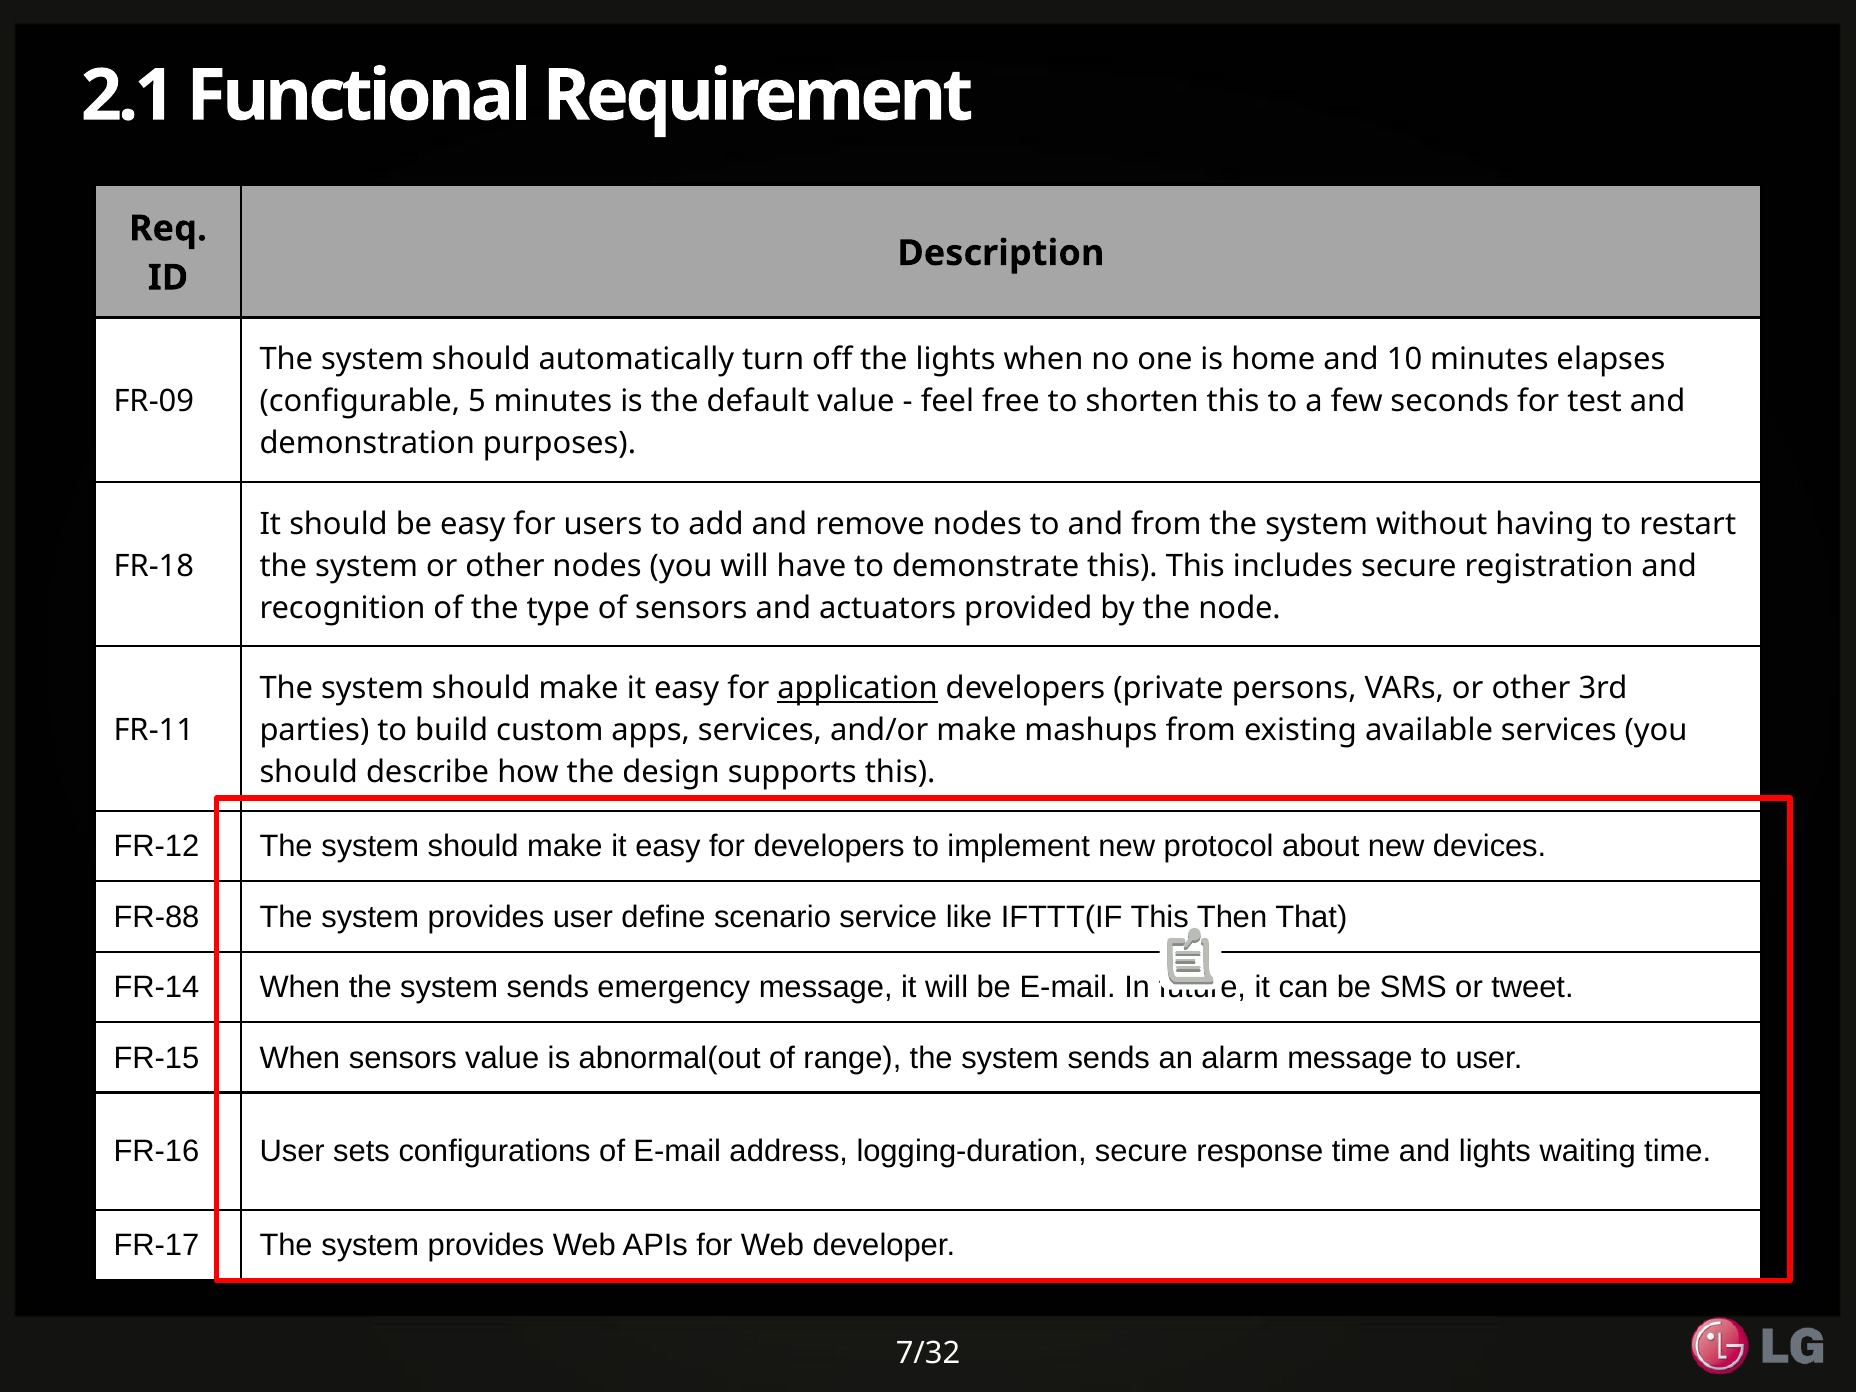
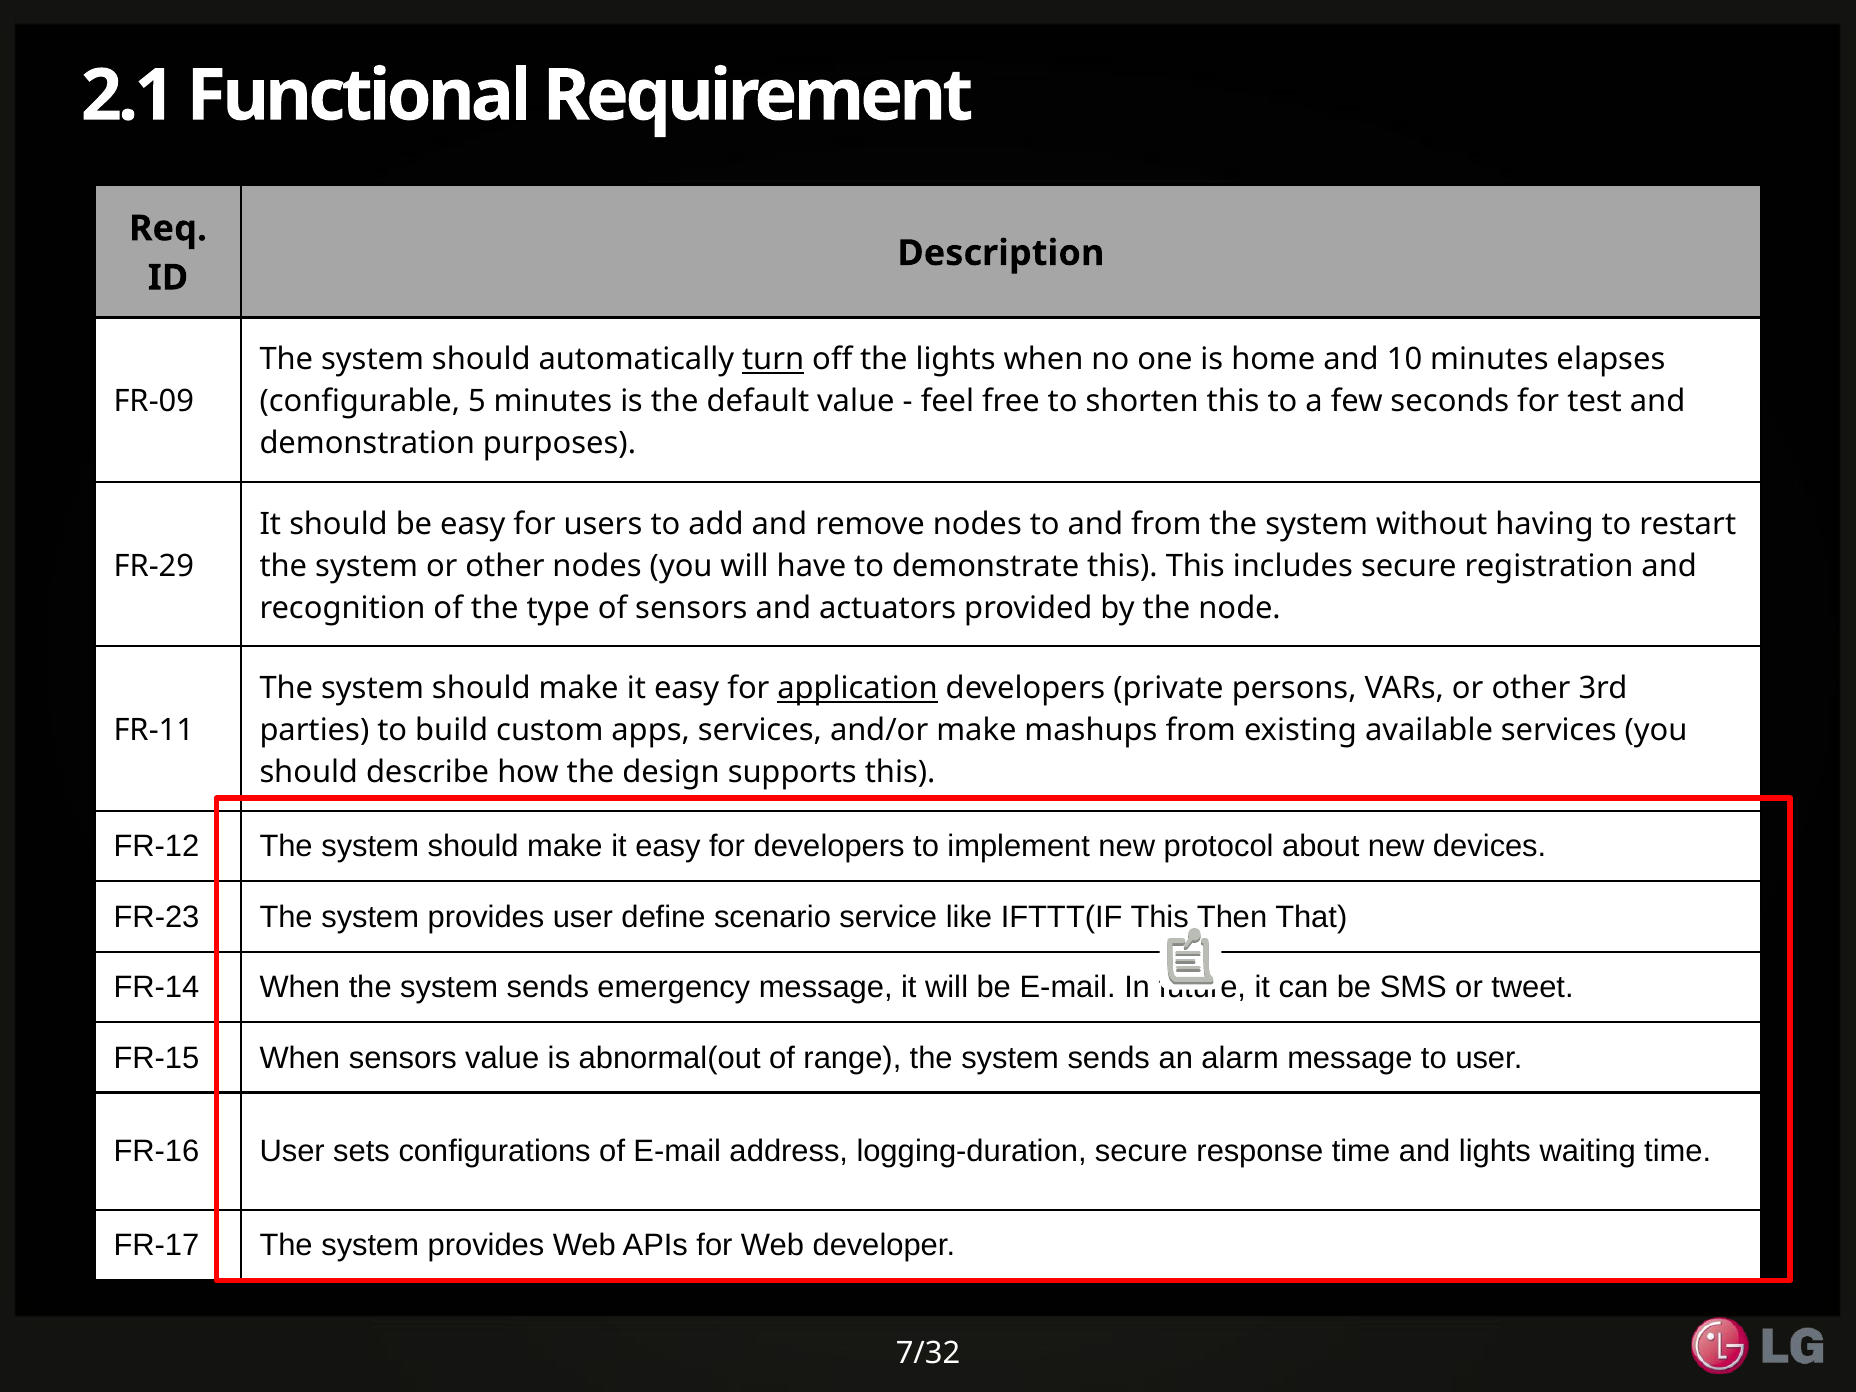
turn underline: none -> present
FR-18: FR-18 -> FR-29
FR-88: FR-88 -> FR-23
